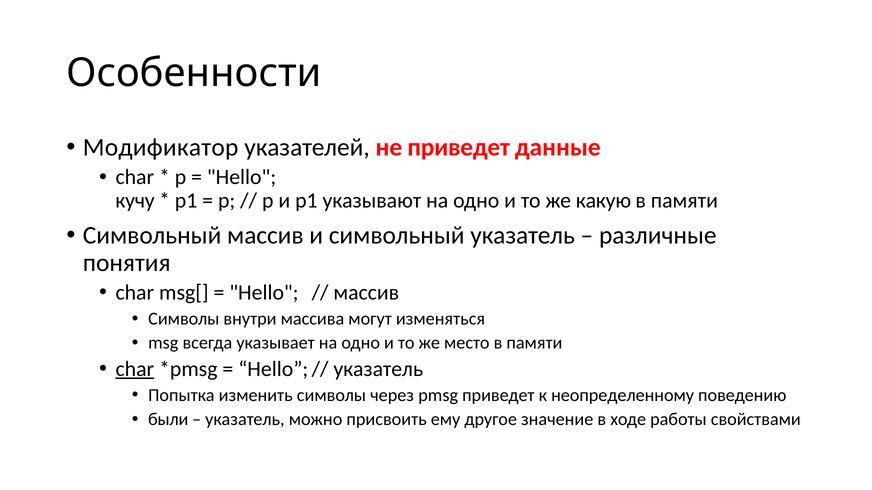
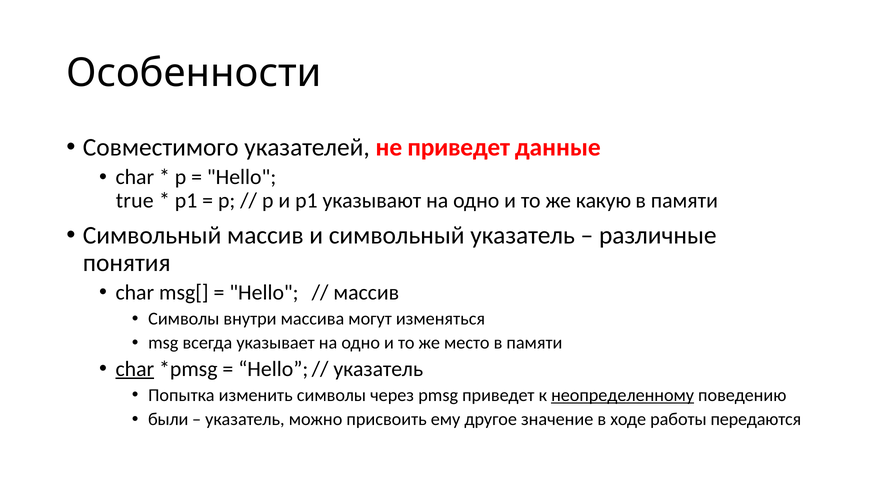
Модификатор: Модификатор -> Совместимого
кучу: кучу -> true
неопределенному underline: none -> present
свойствами: свойствами -> передаются
